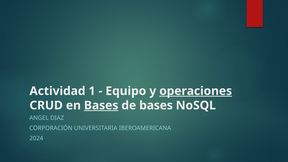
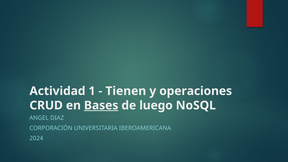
Equipo: Equipo -> Tienen
operaciones underline: present -> none
de bases: bases -> luego
